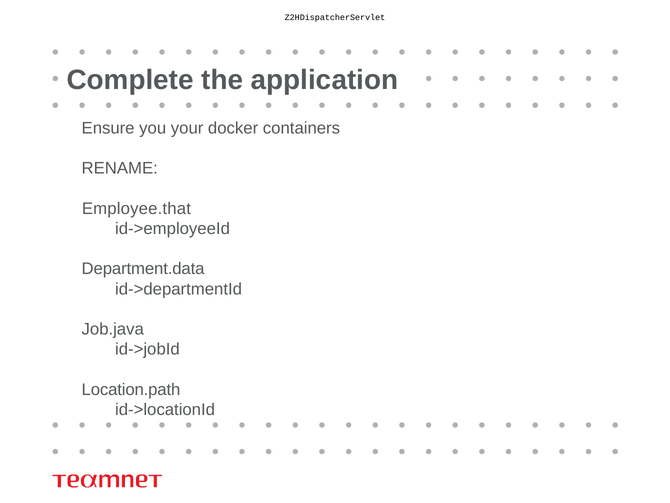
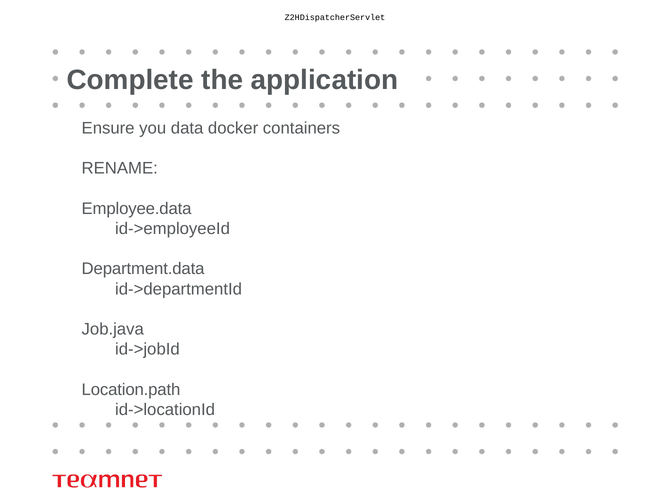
your: your -> data
Employee.that: Employee.that -> Employee.data
